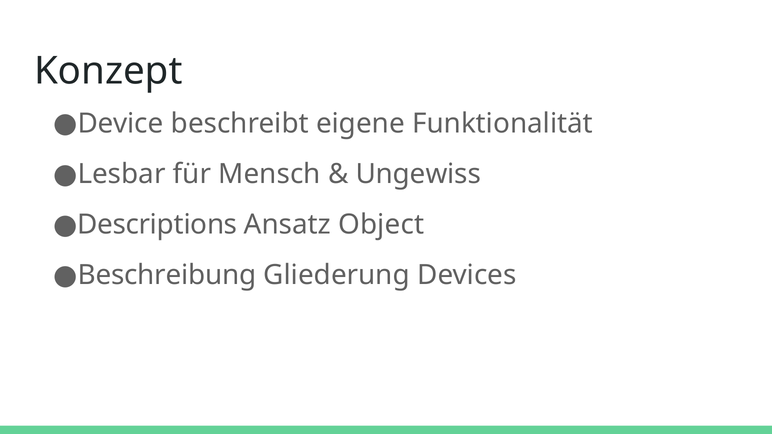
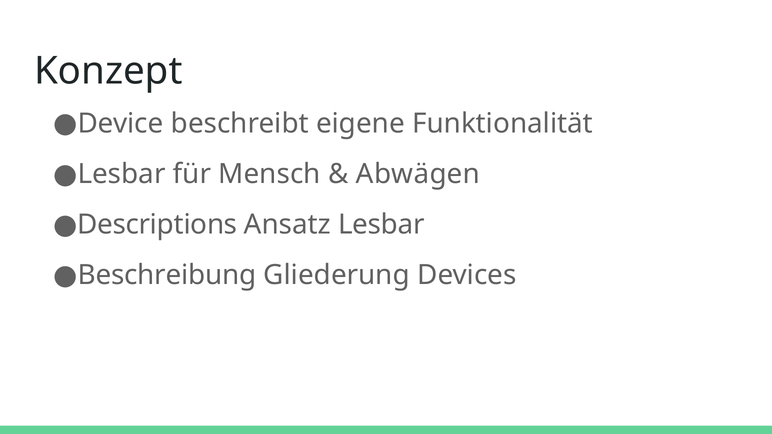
Ungewiss: Ungewiss -> Abwägen
Ansatz Object: Object -> Lesbar
